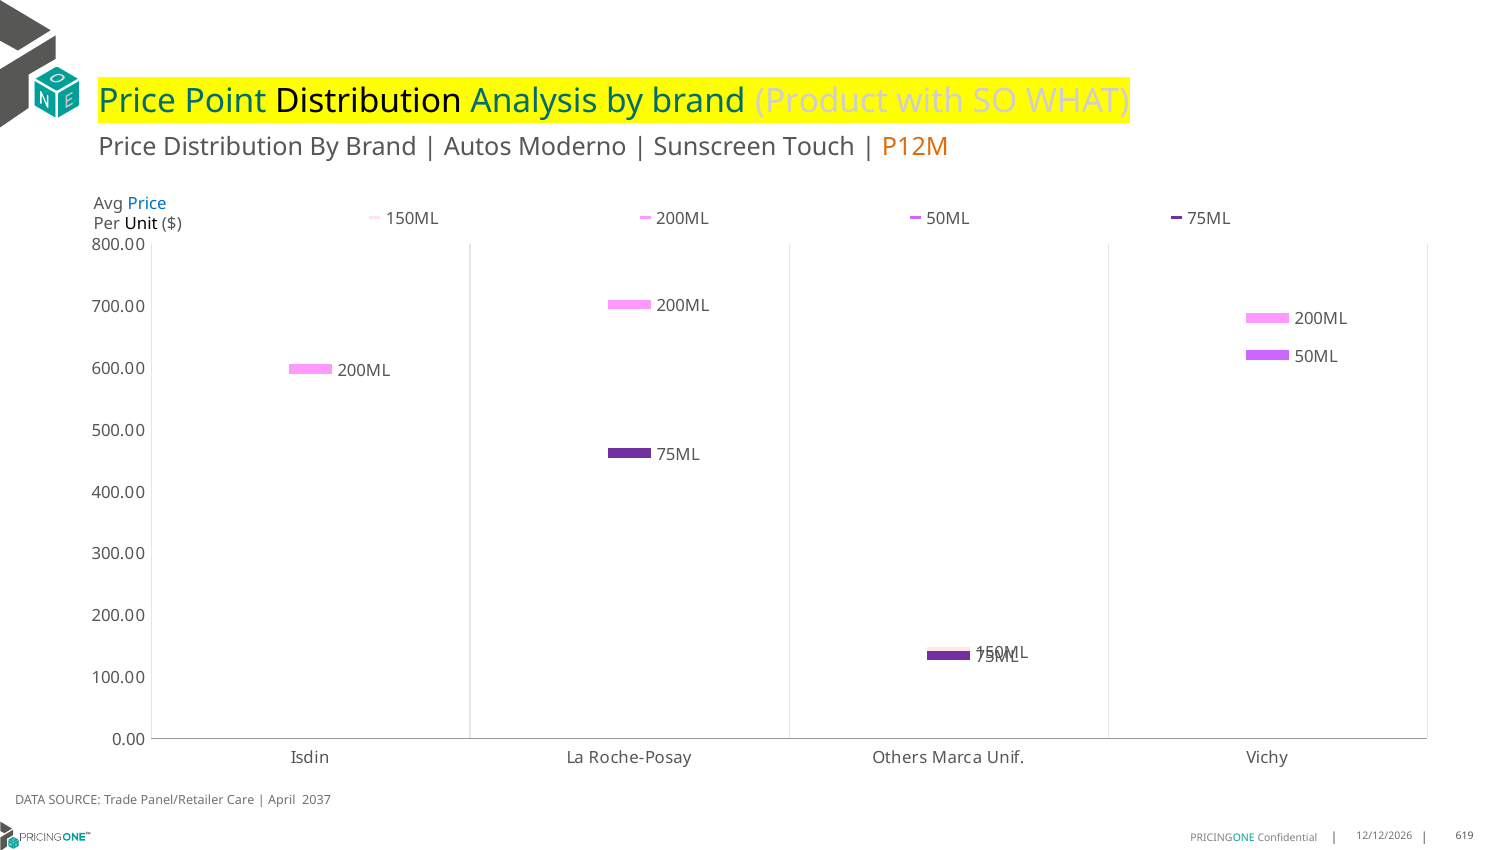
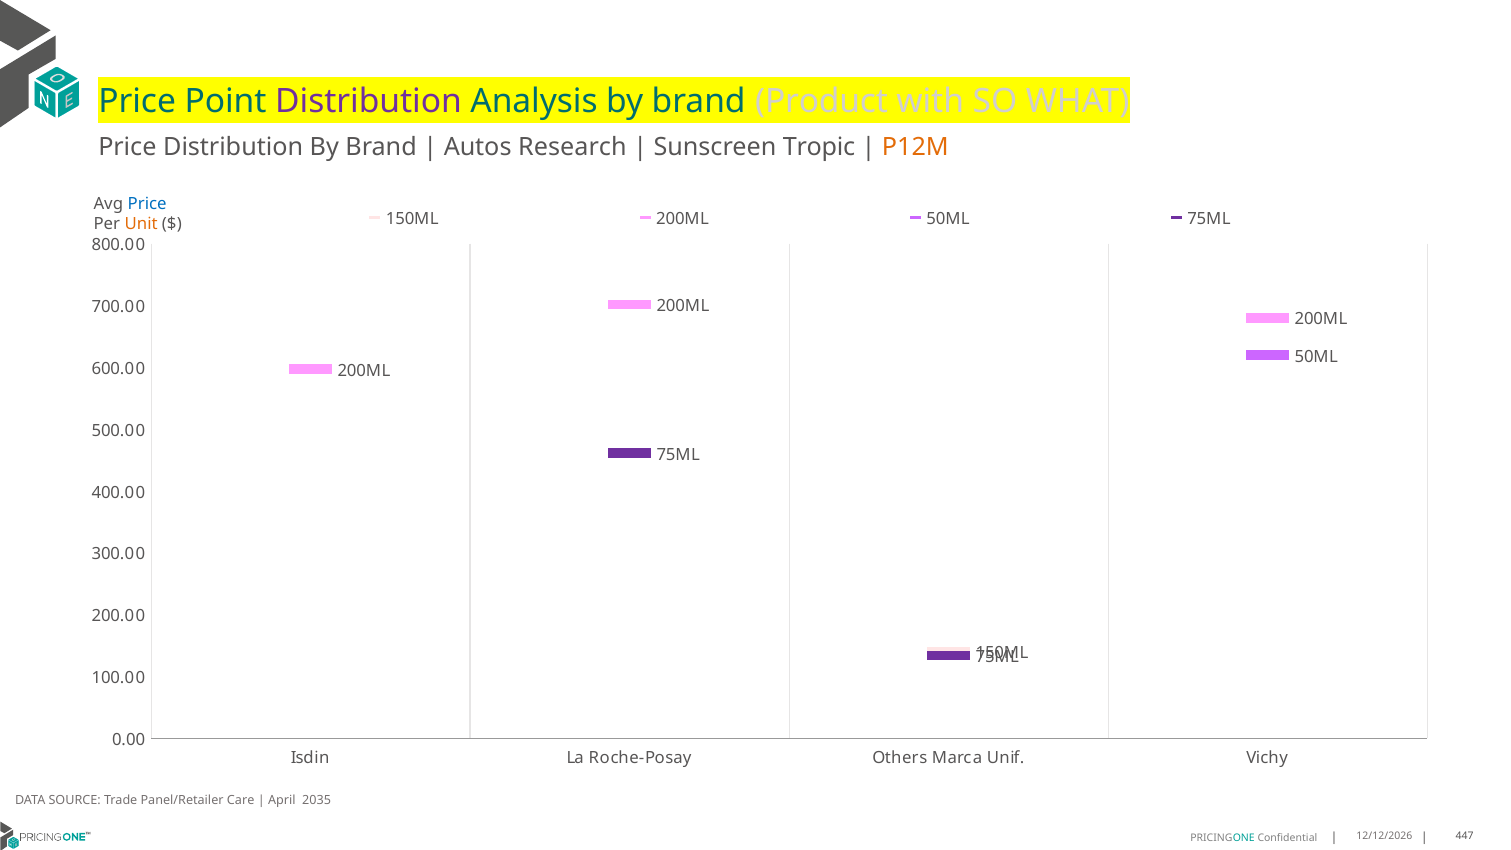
Distribution at (368, 102) colour: black -> purple
Moderno: Moderno -> Research
Touch: Touch -> Tropic
Unit colour: black -> orange
2037: 2037 -> 2035
619: 619 -> 447
